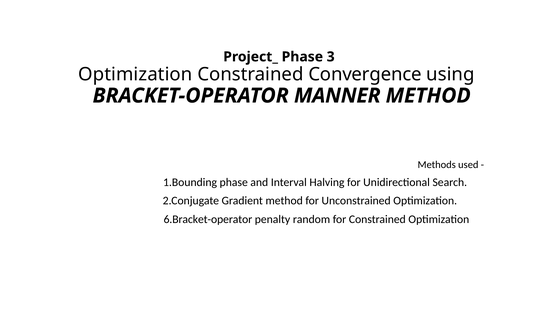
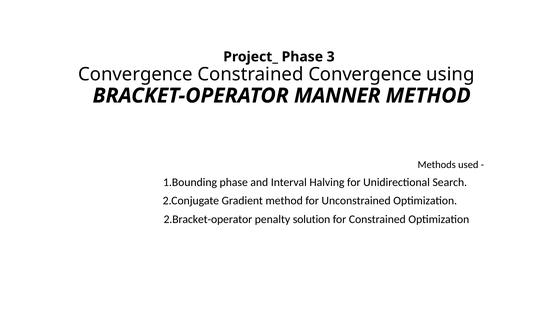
Optimization at (135, 74): Optimization -> Convergence
6.Bracket-operator: 6.Bracket-operator -> 2.Bracket-operator
random: random -> solution
